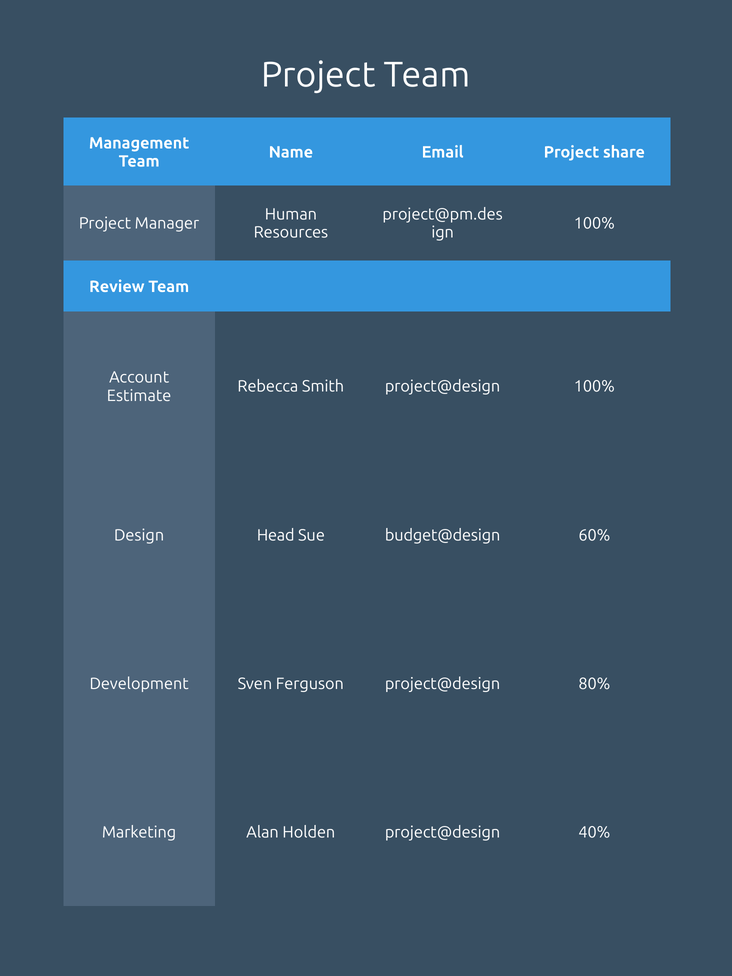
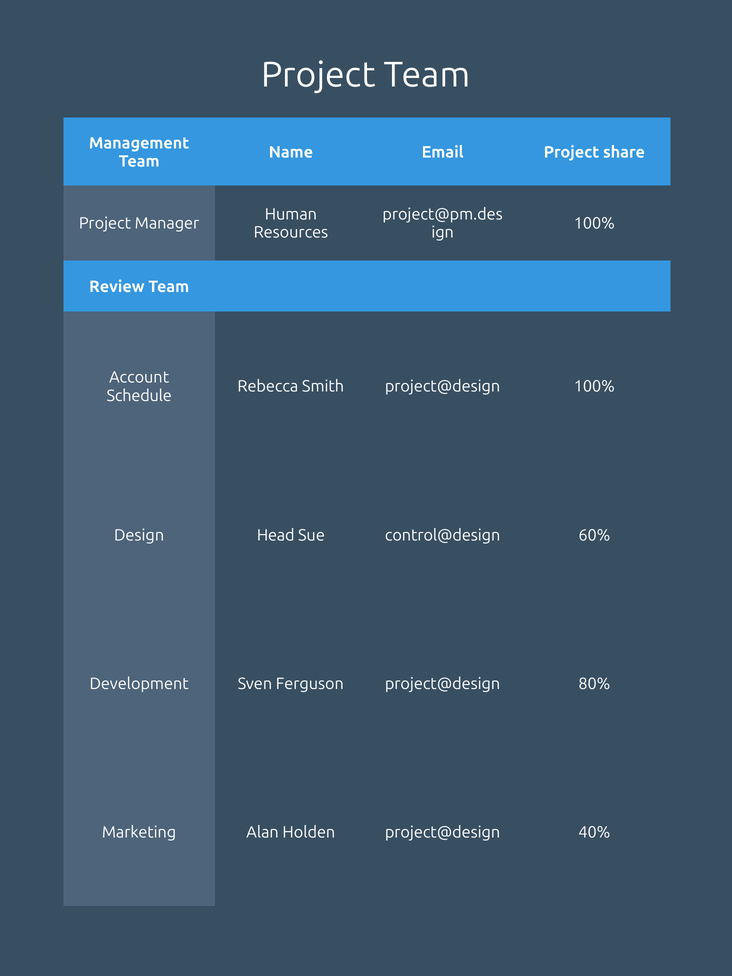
Estimate: Estimate -> Schedule
budget@design: budget@design -> control@design
